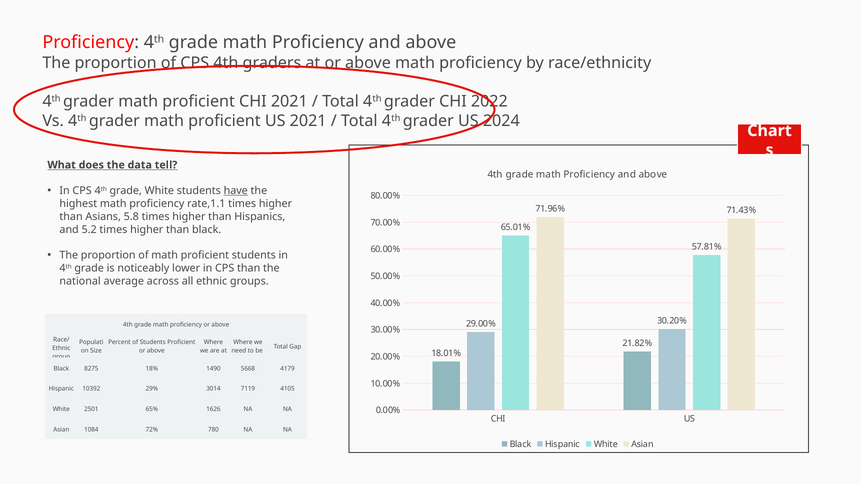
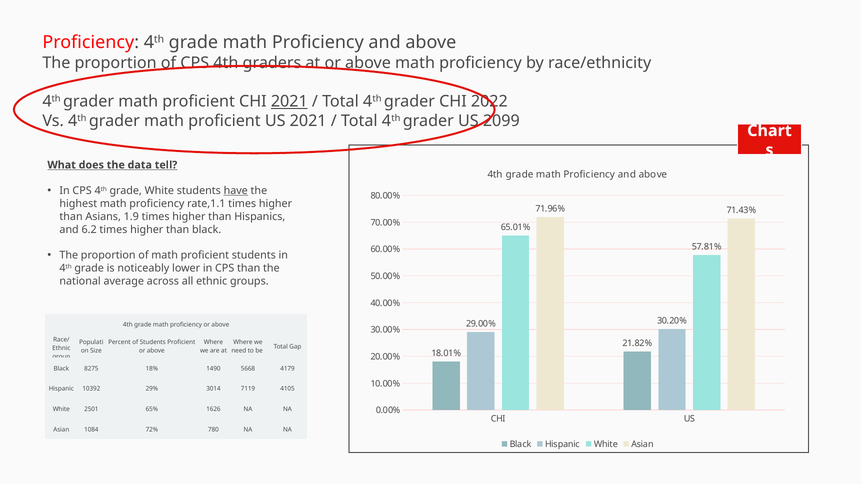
2021 at (289, 102) underline: none -> present
2024: 2024 -> 2099
5.8: 5.8 -> 1.9
5.2: 5.2 -> 6.2
